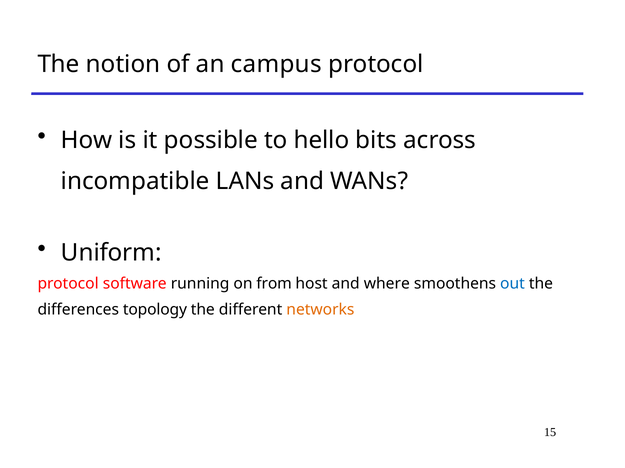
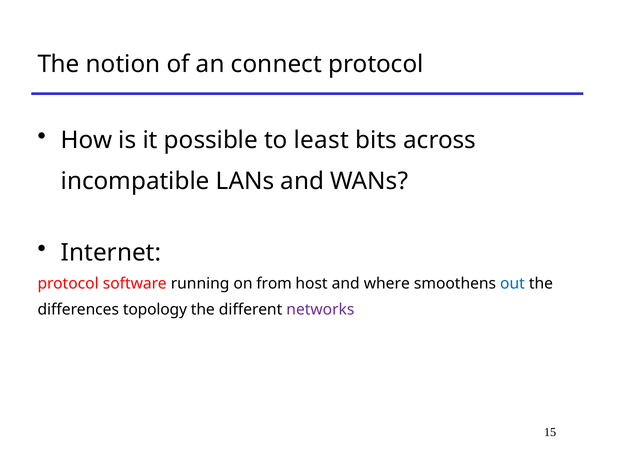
campus: campus -> connect
hello: hello -> least
Uniform: Uniform -> Internet
networks colour: orange -> purple
